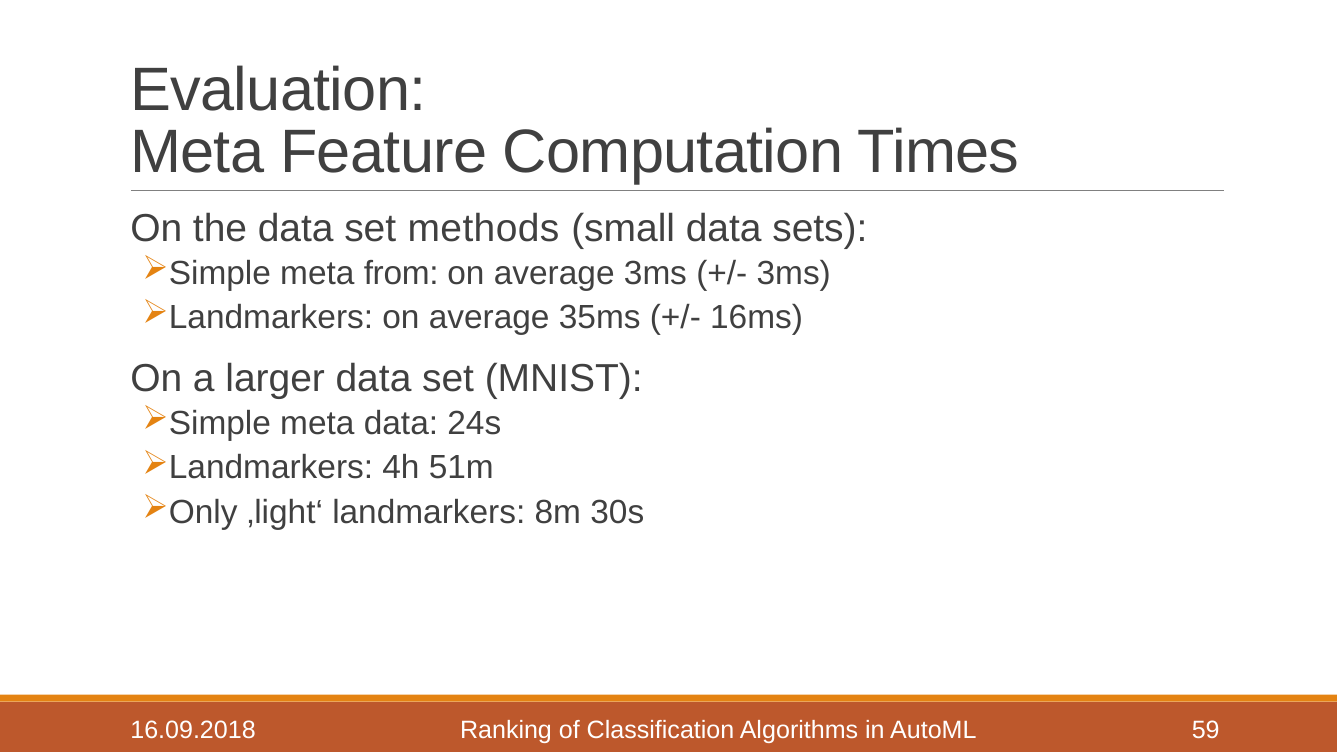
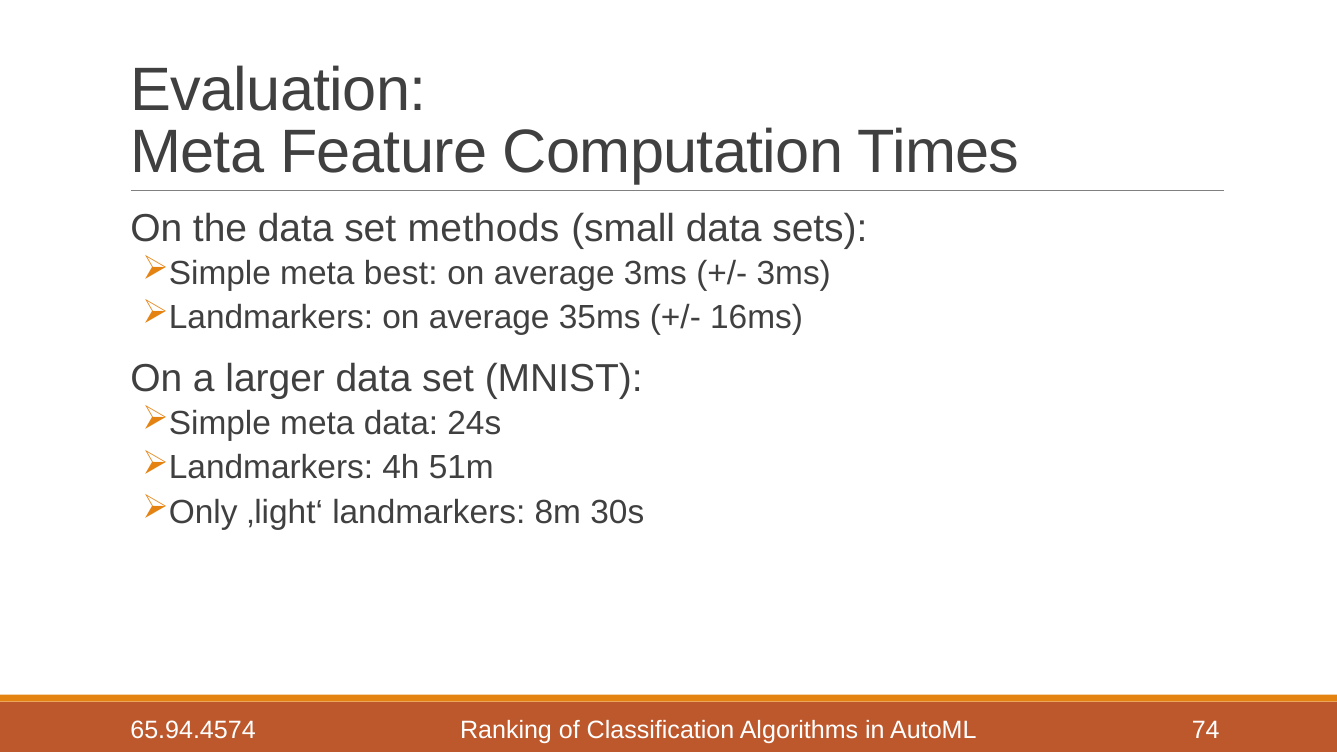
from: from -> best
16.09.2018: 16.09.2018 -> 65.94.4574
59: 59 -> 74
